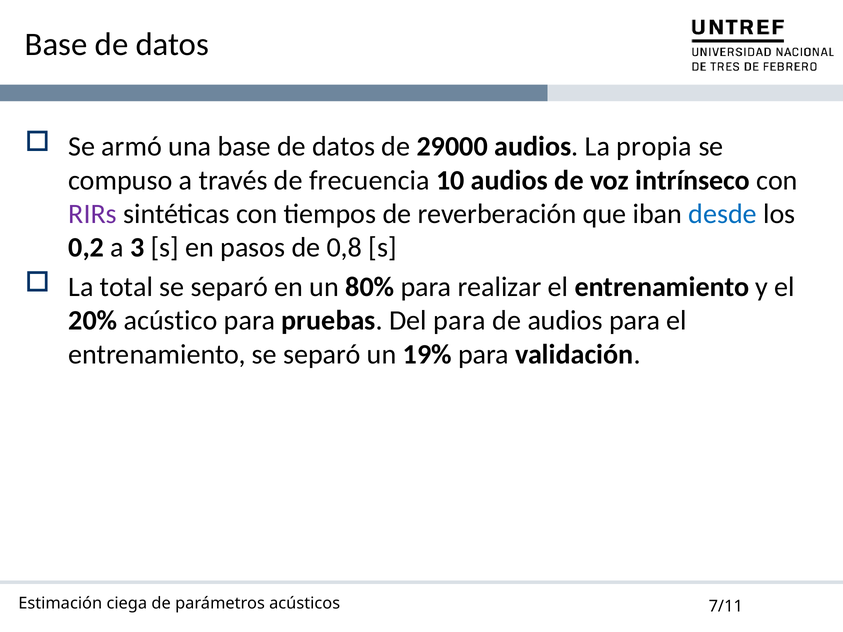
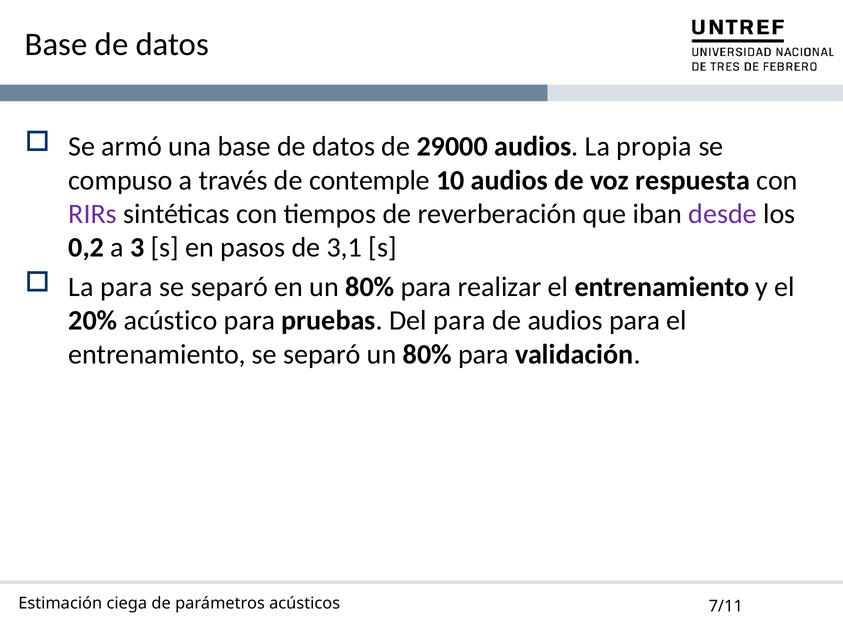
frecuencia: frecuencia -> contemple
intrínseco: intrínseco -> respuesta
desde colour: blue -> purple
0,8: 0,8 -> 3,1
La total: total -> para
separó un 19%: 19% -> 80%
